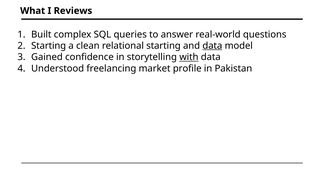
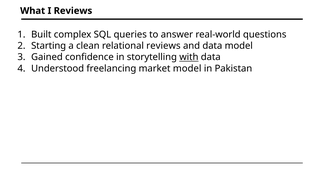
relational starting: starting -> reviews
data at (212, 46) underline: present -> none
market profile: profile -> model
